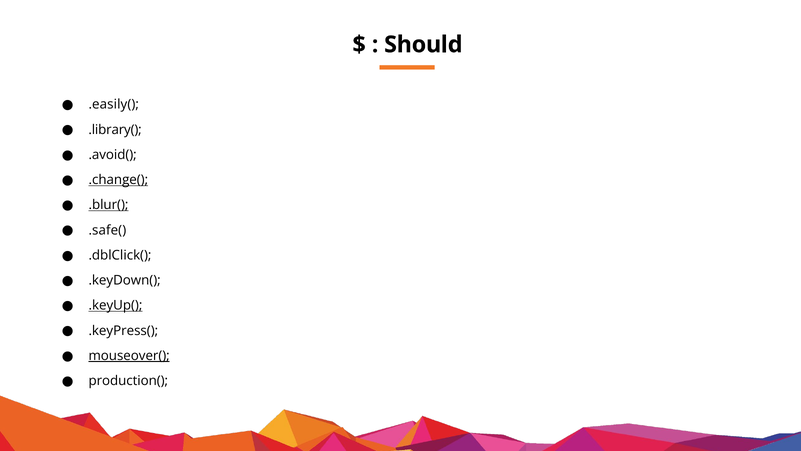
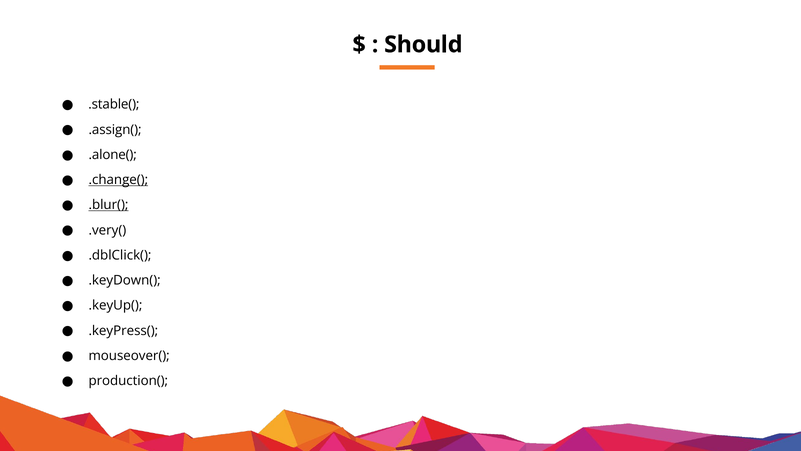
.easily(: .easily( -> .stable(
.library(: .library( -> .assign(
.avoid(: .avoid( -> .alone(
.safe(: .safe( -> .very(
.keyUp( underline: present -> none
mouseover( underline: present -> none
